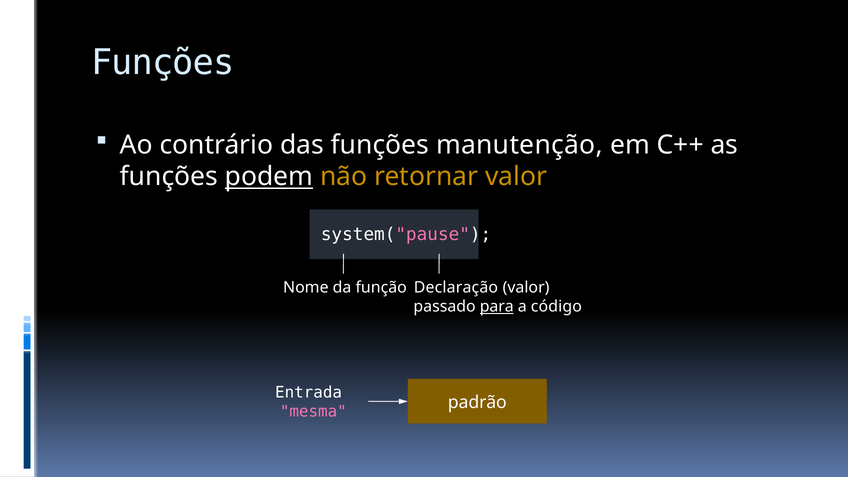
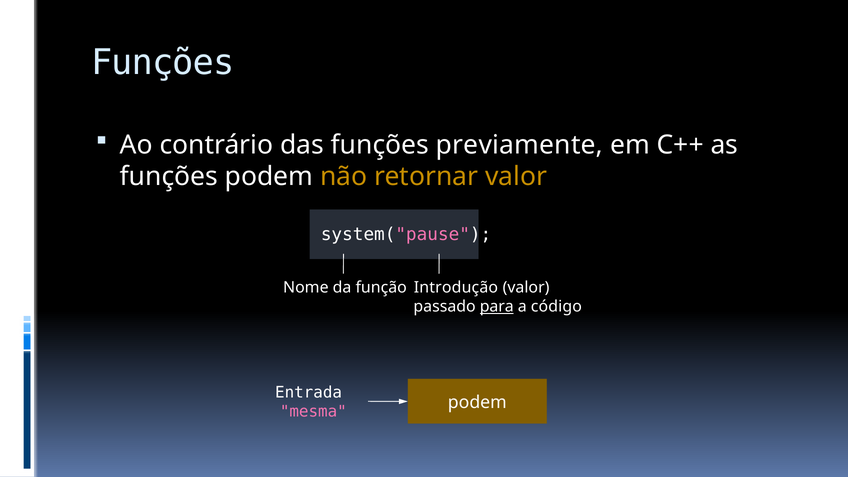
manutenção: manutenção -> previamente
podem at (269, 177) underline: present -> none
Declaração: Declaração -> Introdução
padrão at (477, 402): padrão -> podem
